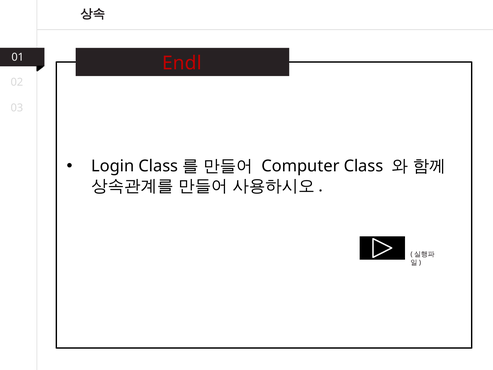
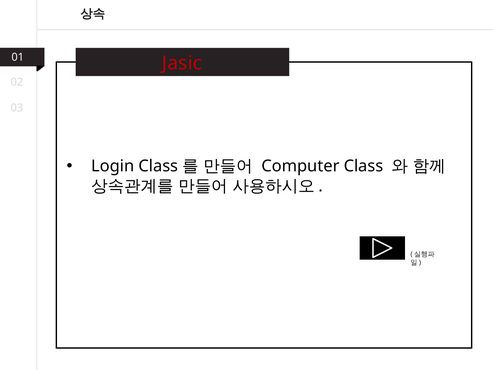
Endl: Endl -> Jasic
